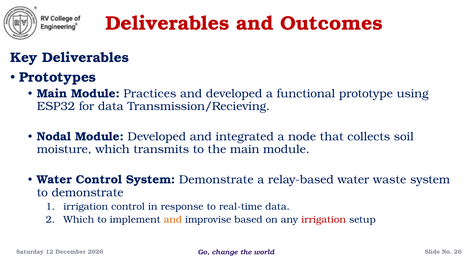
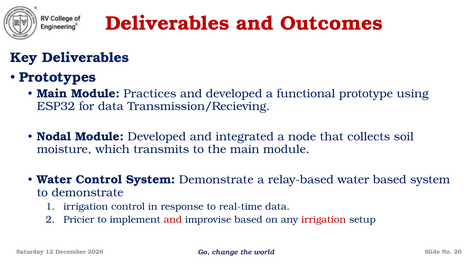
water waste: waste -> based
Which at (79, 220): Which -> Pricier
and at (173, 220) colour: orange -> red
